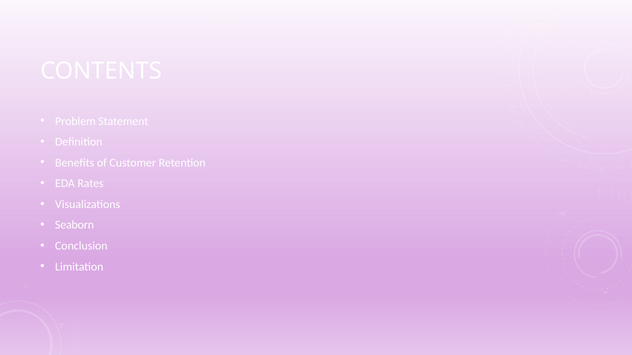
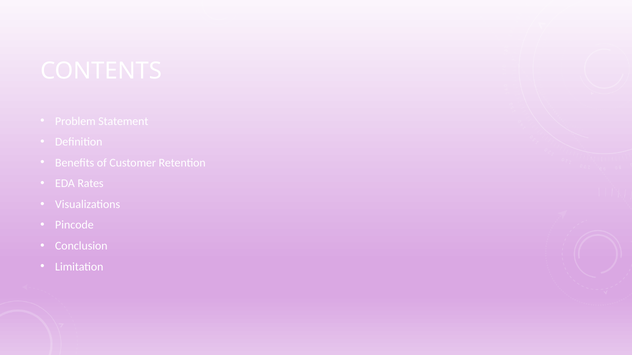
Seaborn: Seaborn -> Pincode
